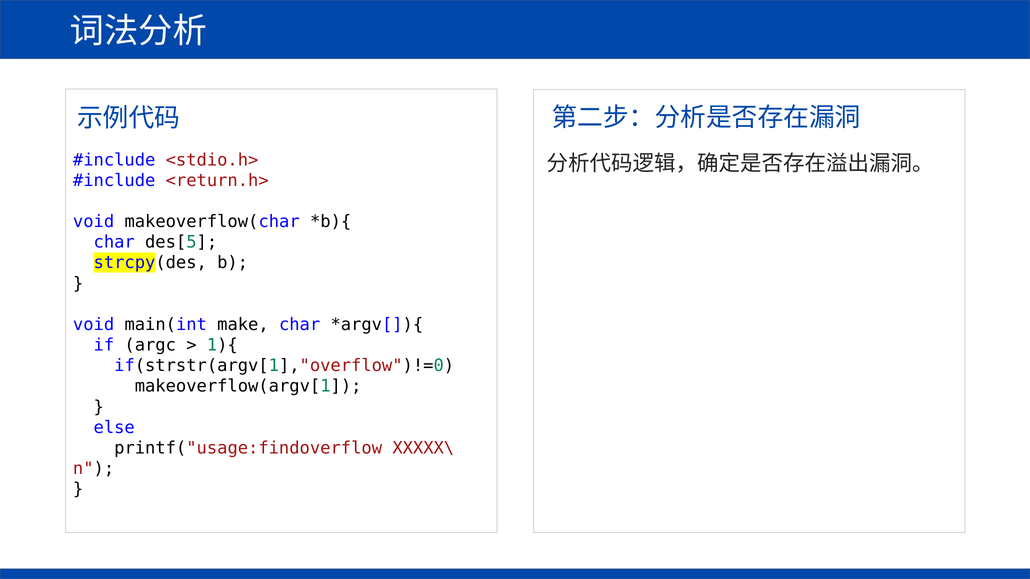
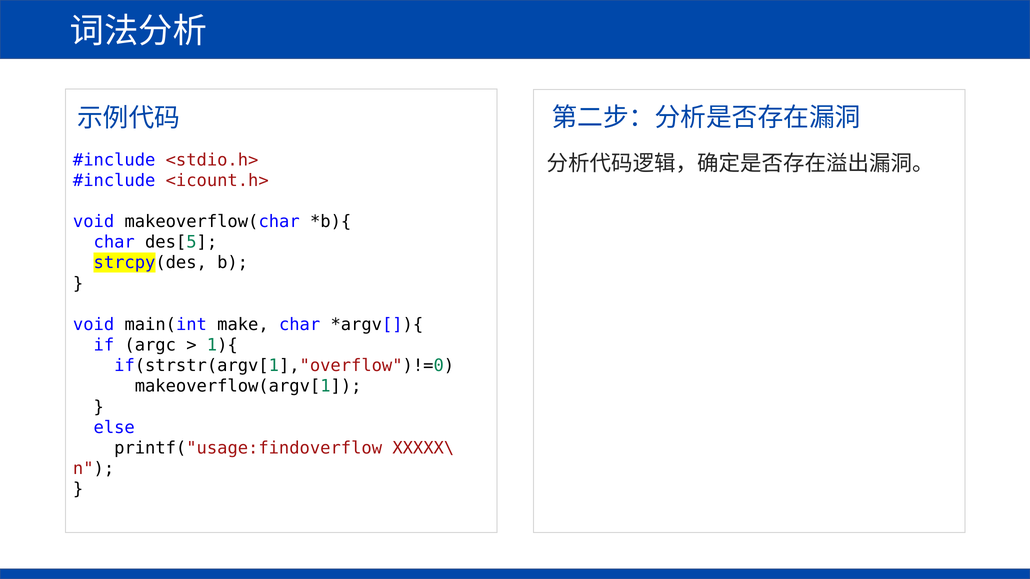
<return.h>: <return.h> -> <icount.h>
